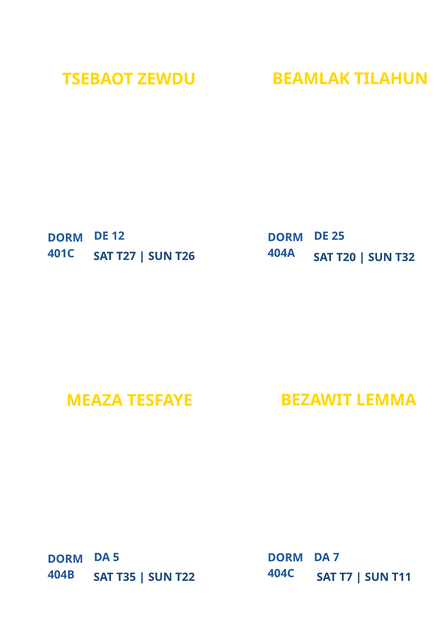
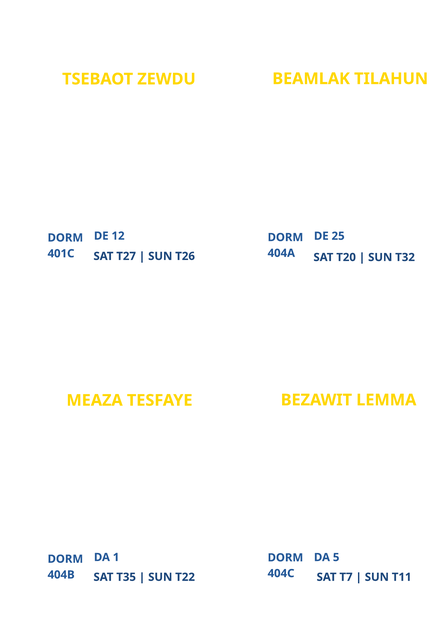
5: 5 -> 1
7: 7 -> 5
